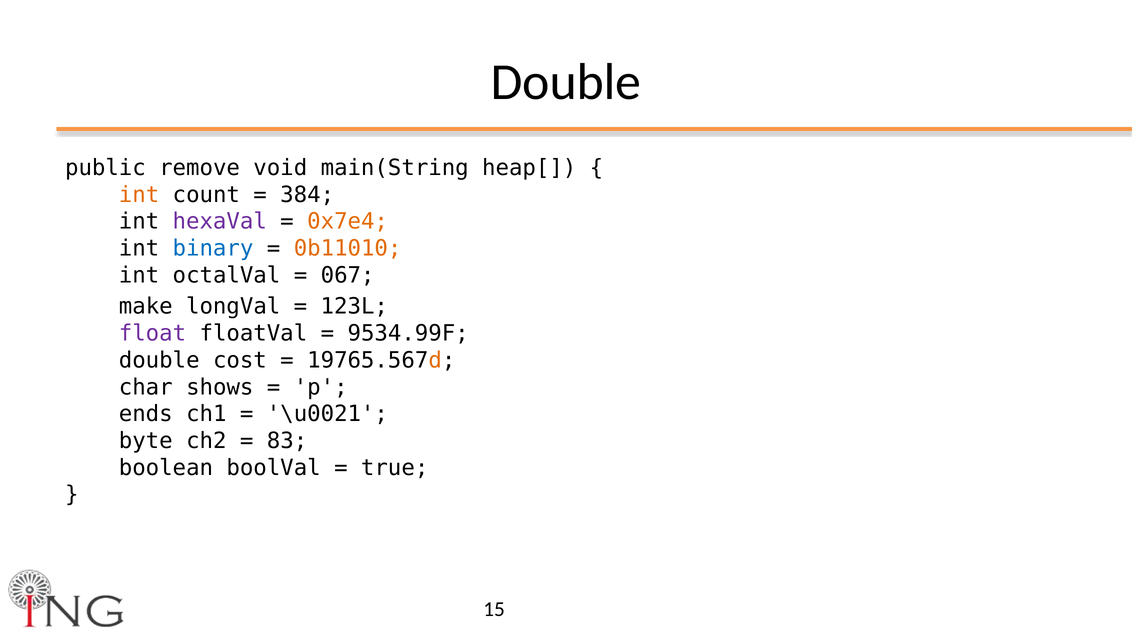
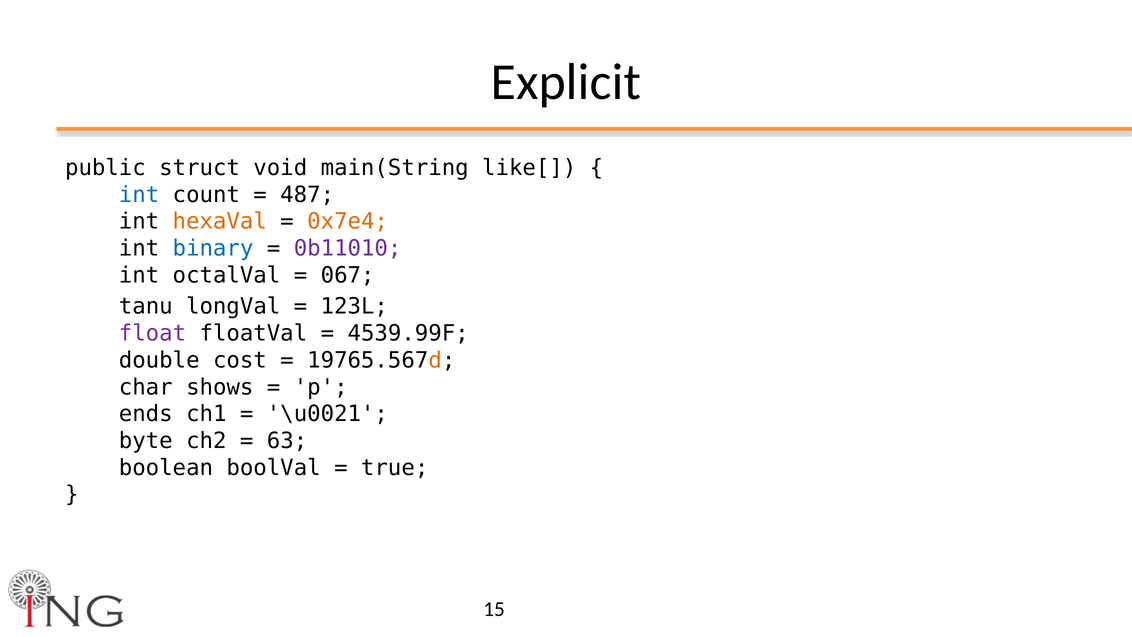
Double at (566, 82): Double -> Explicit
remove: remove -> struct
heap[: heap[ -> like[
int at (139, 195) colour: orange -> blue
384: 384 -> 487
hexaVal colour: purple -> orange
0b11010 colour: orange -> purple
make: make -> tanu
9534.99F: 9534.99F -> 4539.99F
83: 83 -> 63
